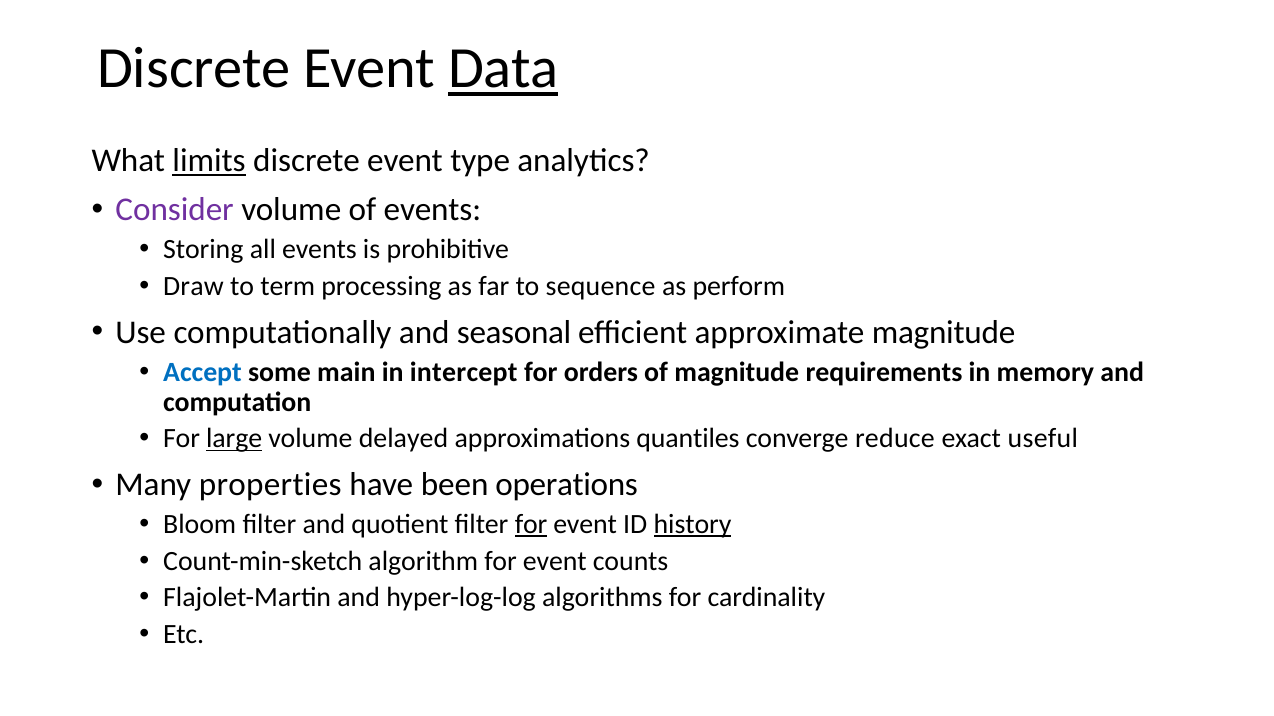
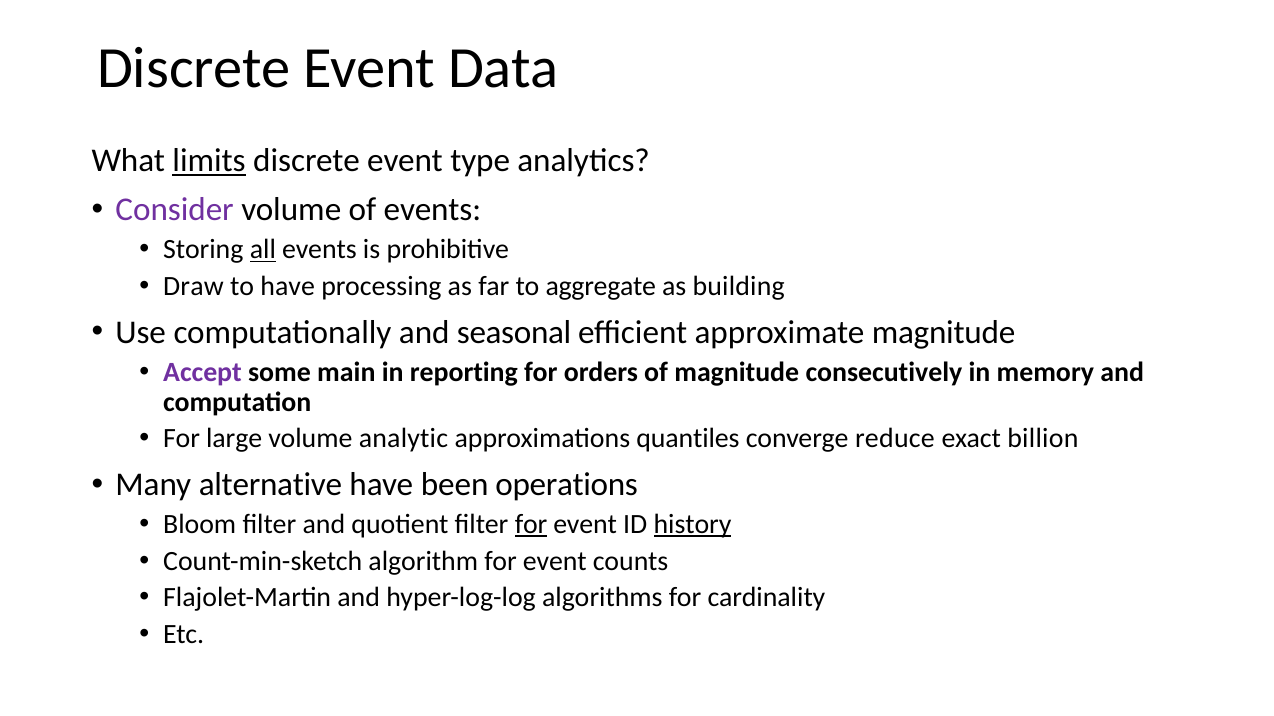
Data underline: present -> none
all underline: none -> present
to term: term -> have
sequence: sequence -> aggregate
perform: perform -> building
Accept colour: blue -> purple
intercept: intercept -> reporting
requirements: requirements -> consecutively
large underline: present -> none
delayed: delayed -> analytic
useful: useful -> billion
properties: properties -> alternative
